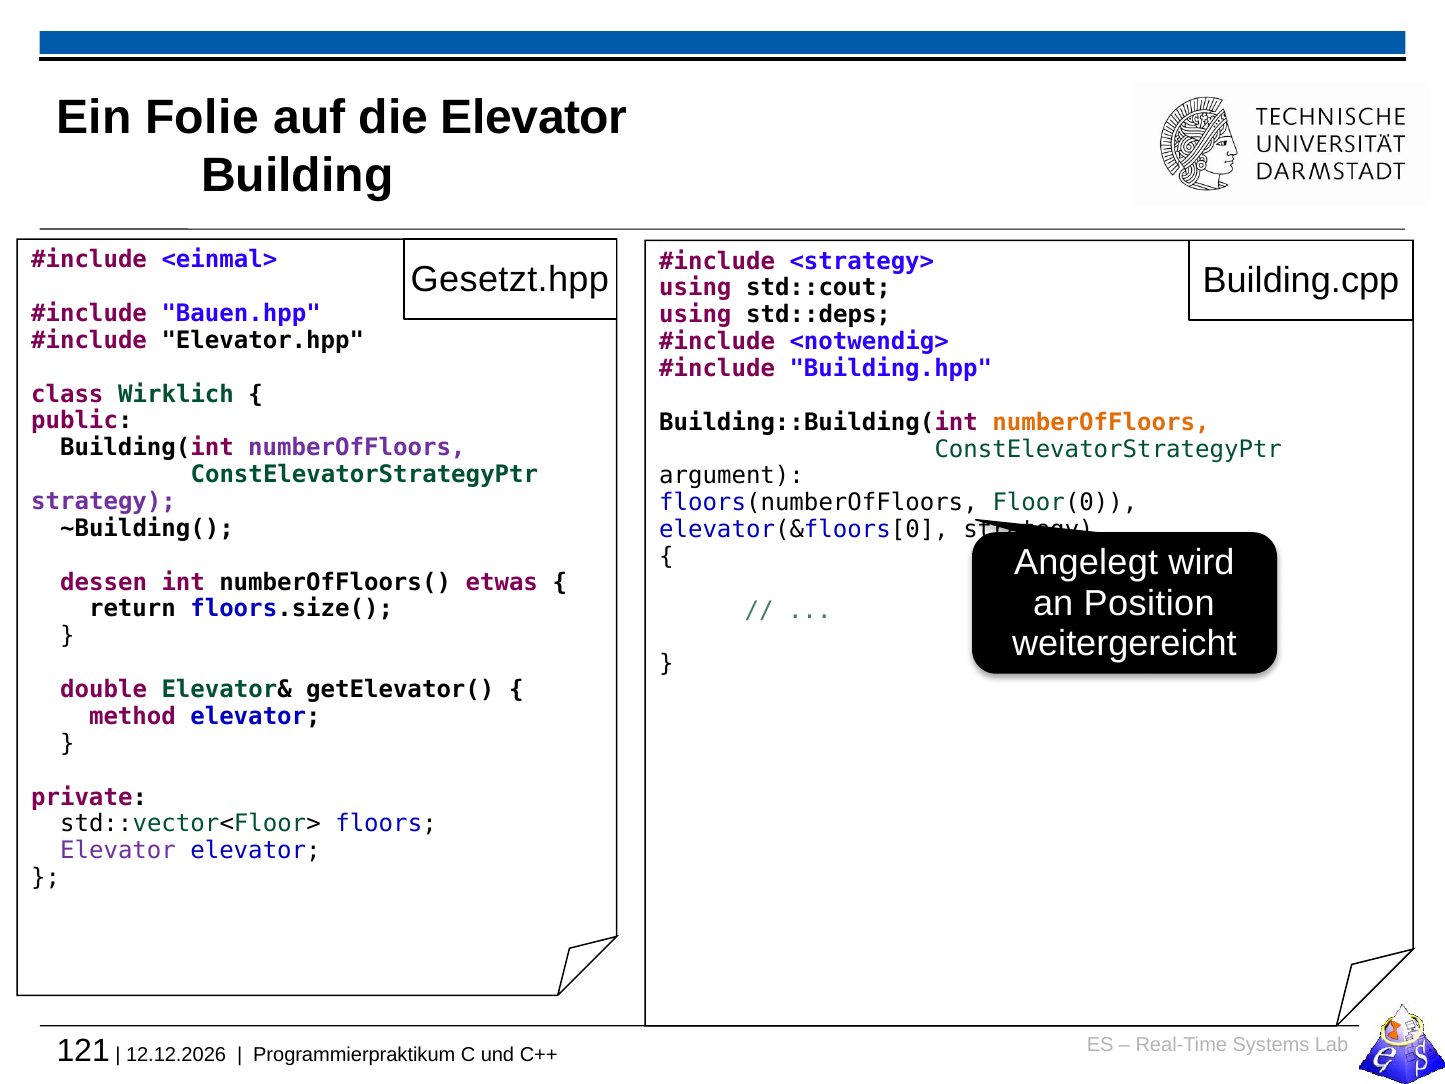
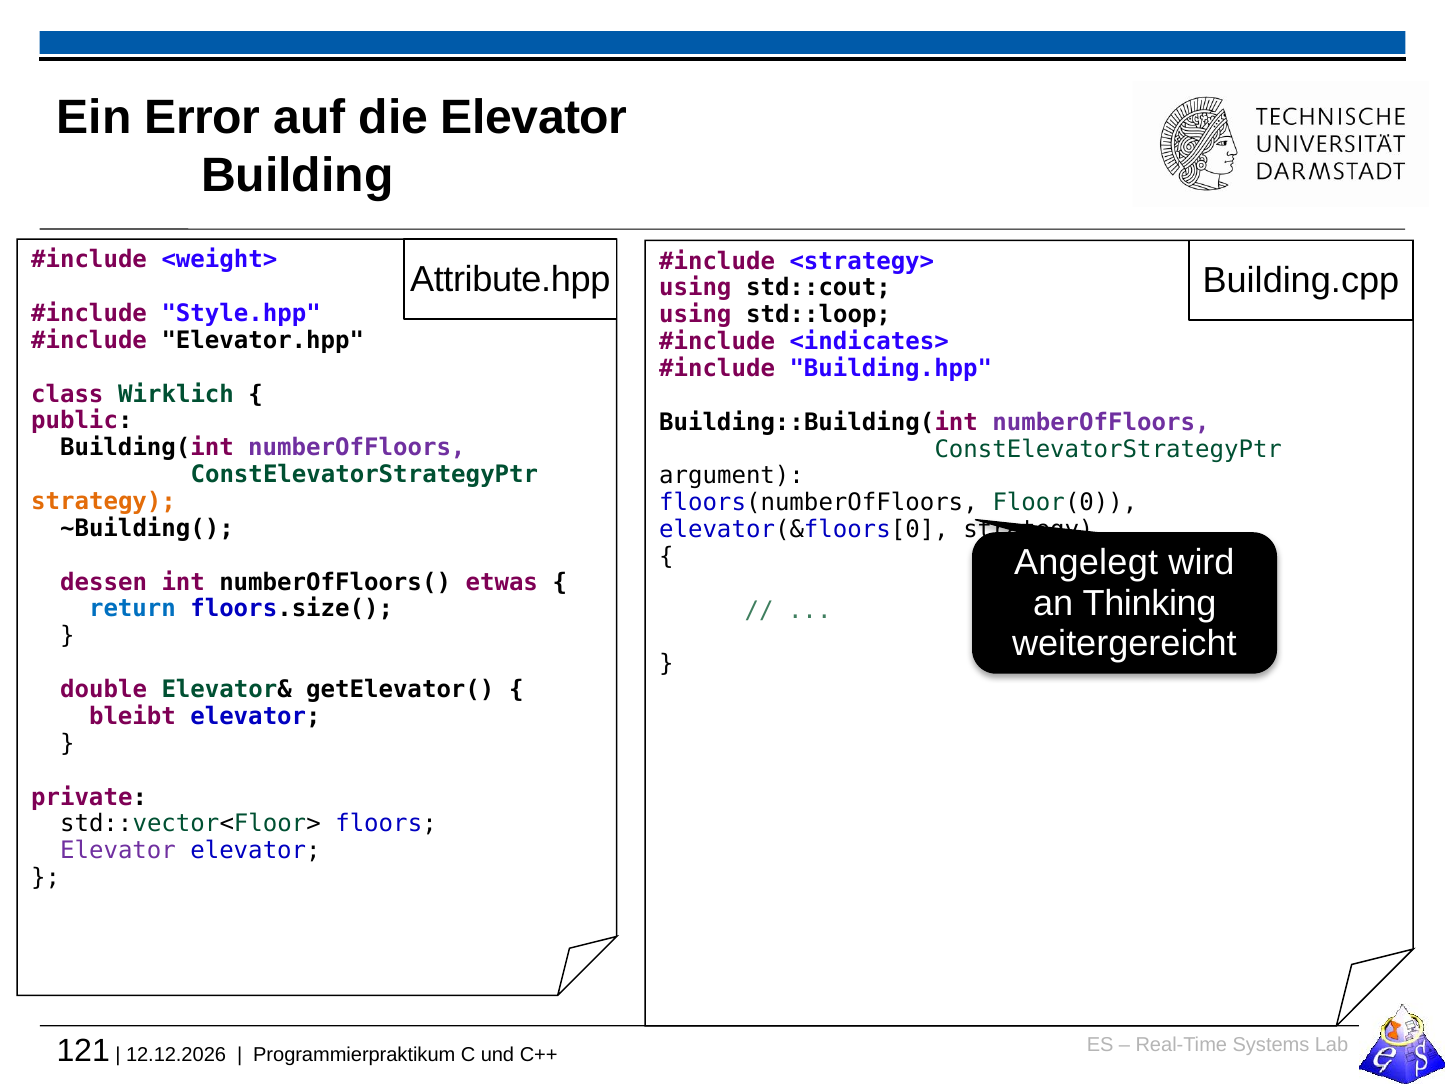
Folie: Folie -> Error
<einmal>: <einmal> -> <weight>
Gesetzt.hpp: Gesetzt.hpp -> Attribute.hpp
Bauen.hpp: Bauen.hpp -> Style.hpp
std::deps: std::deps -> std::loop
<notwendig>: <notwendig> -> <indicates>
numberOfFloors at (1101, 422) colour: orange -> purple
strategy at (104, 502) colour: purple -> orange
Position: Position -> Thinking
return colour: black -> blue
method: method -> bleibt
